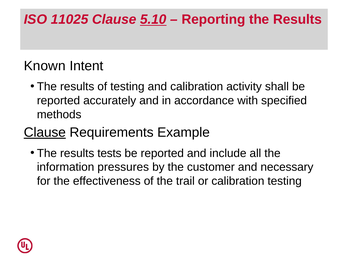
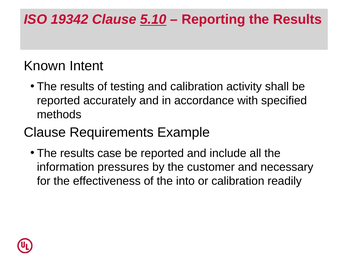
11025: 11025 -> 19342
Clause at (45, 132) underline: present -> none
tests: tests -> case
trail: trail -> into
calibration testing: testing -> readily
